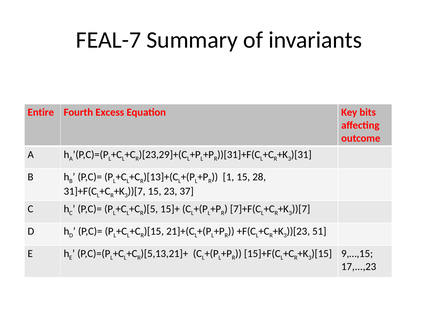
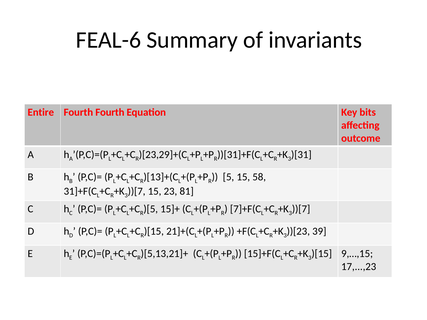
FEAL-7: FEAL-7 -> FEAL-6
Fourth Excess: Excess -> Fourth
1: 1 -> 5
28: 28 -> 58
37: 37 -> 81
51: 51 -> 39
